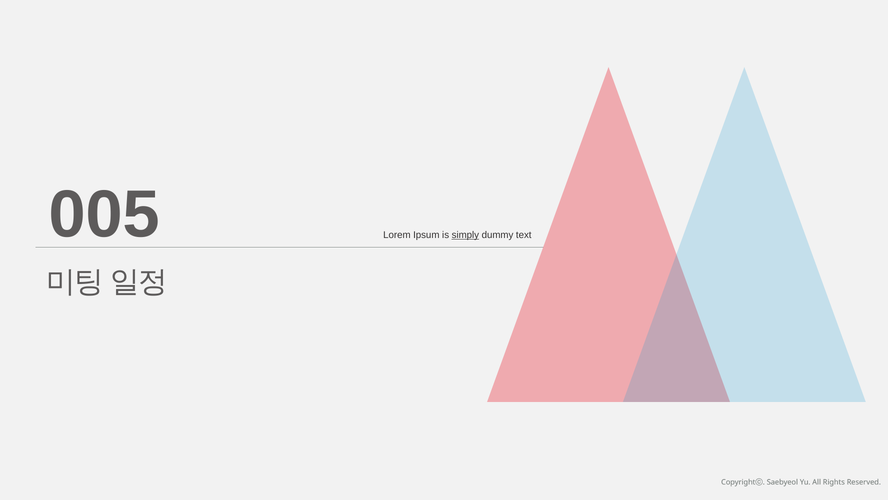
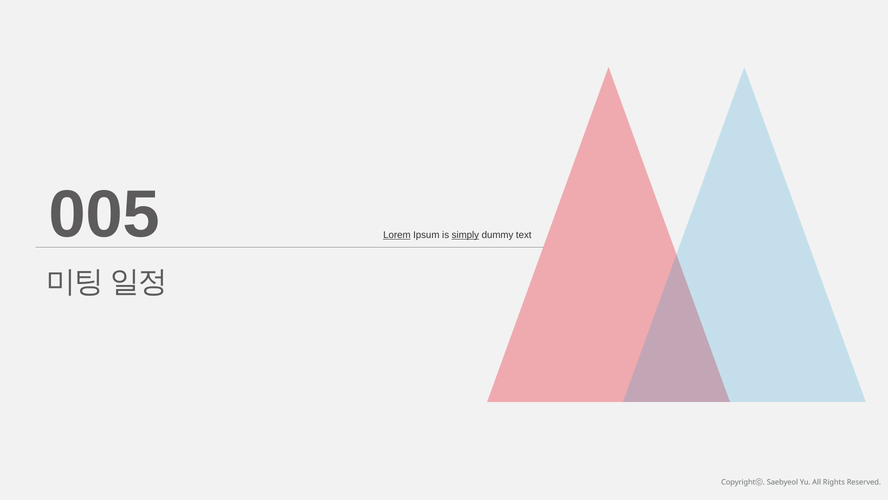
Lorem underline: none -> present
